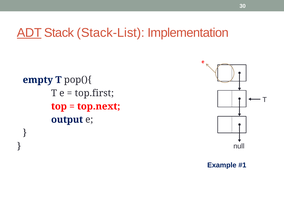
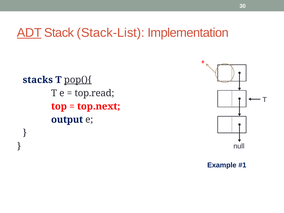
empty: empty -> stacks
pop(){ underline: none -> present
top.first: top.first -> top.read
